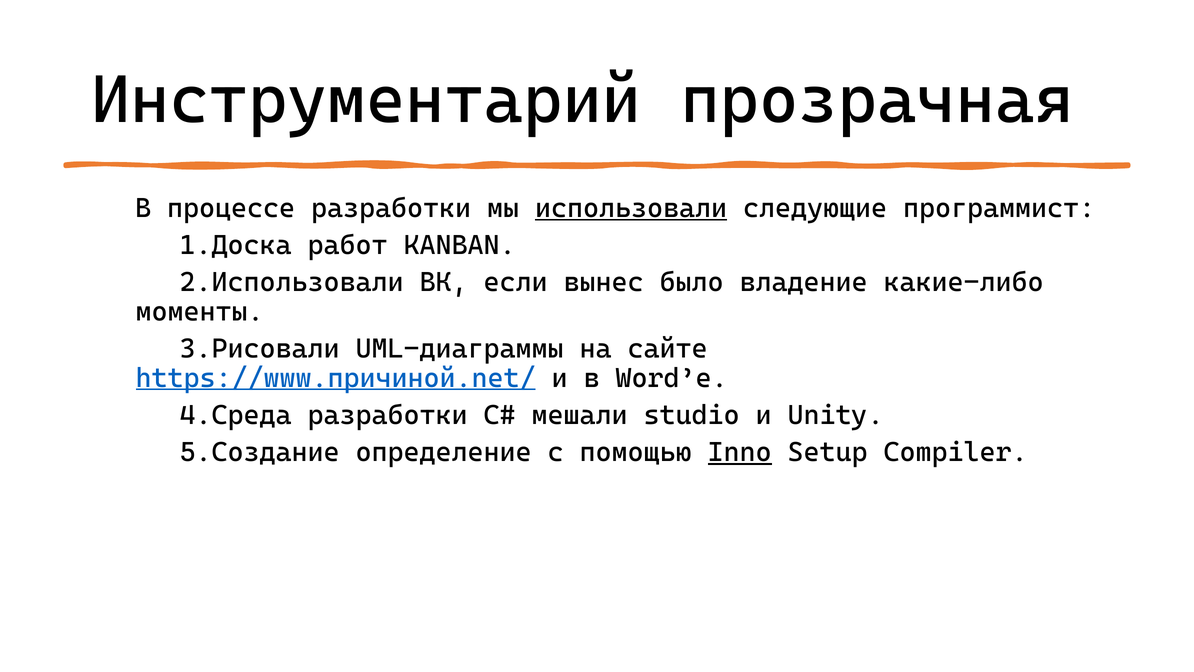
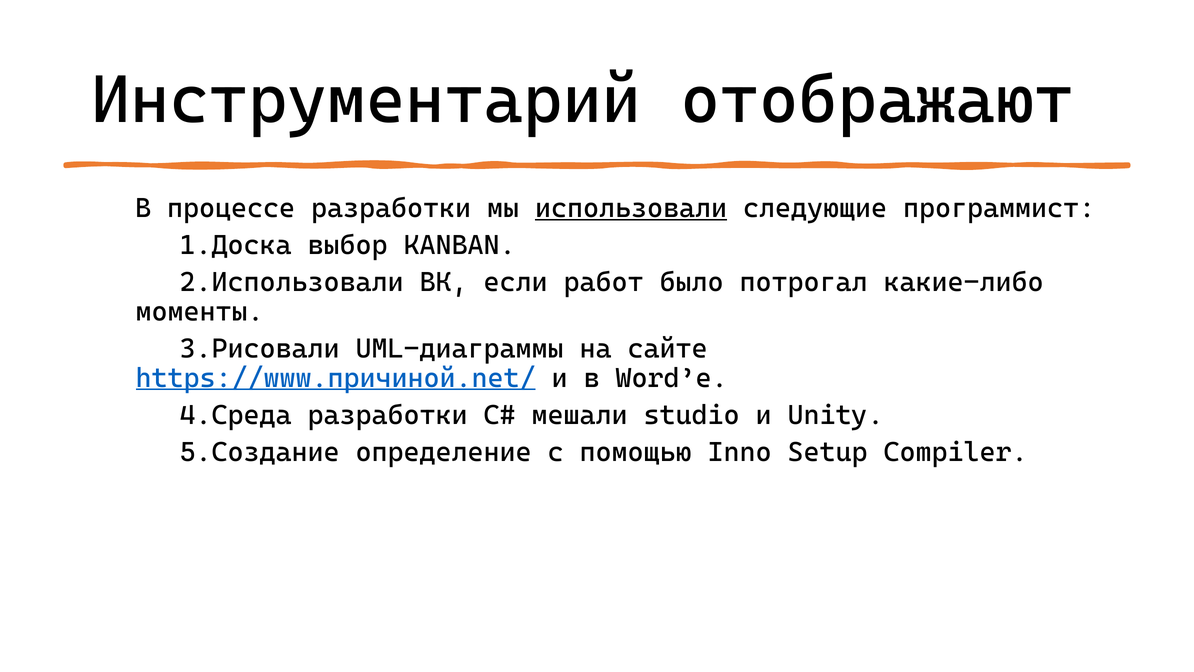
прозрачная: прозрачная -> отображают
работ: работ -> выбор
вынес: вынес -> работ
владение: владение -> потрогал
Inno underline: present -> none
